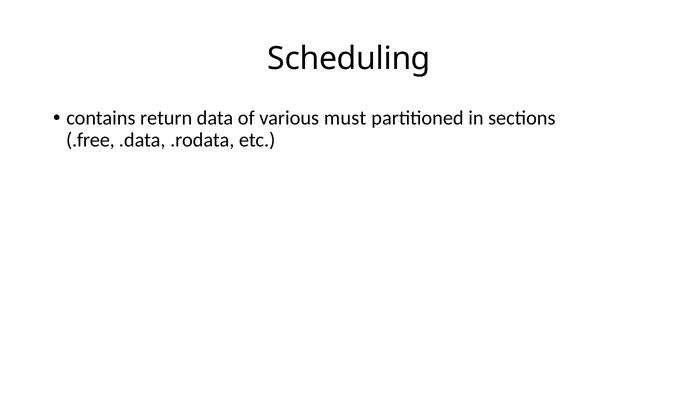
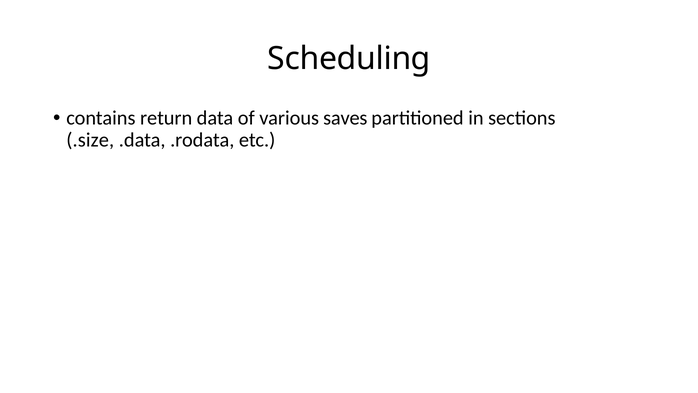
must: must -> saves
.free: .free -> .size
